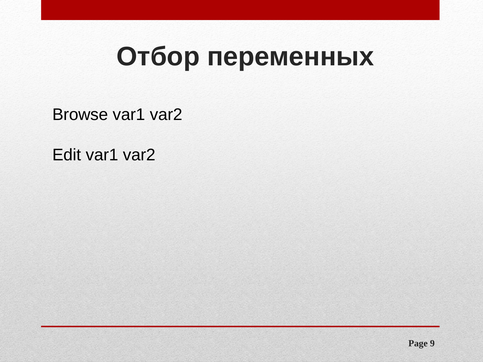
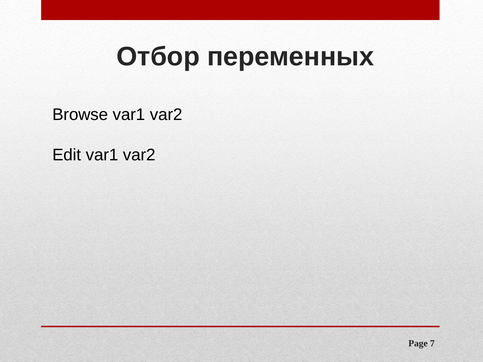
9: 9 -> 7
